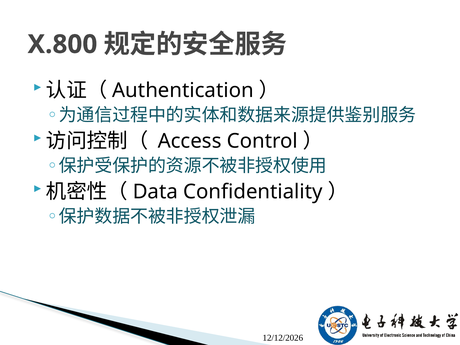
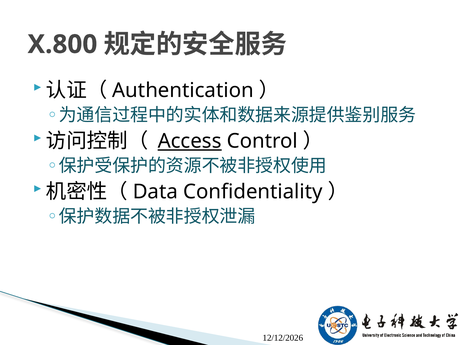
Access underline: none -> present
